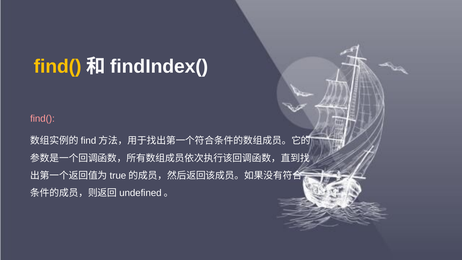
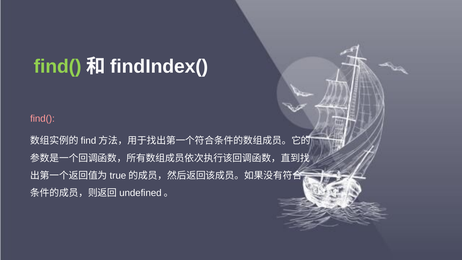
find( at (58, 66) colour: yellow -> light green
